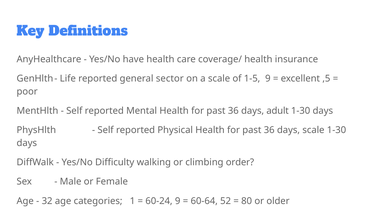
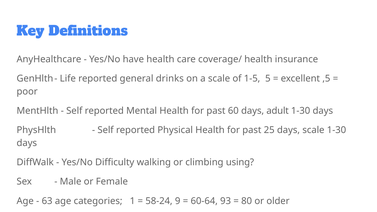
sector: sector -> drinks
1-5 9: 9 -> 5
36 at (233, 111): 36 -> 60
36 at (269, 130): 36 -> 25
order: order -> using
32: 32 -> 63
60-24: 60-24 -> 58-24
52: 52 -> 93
